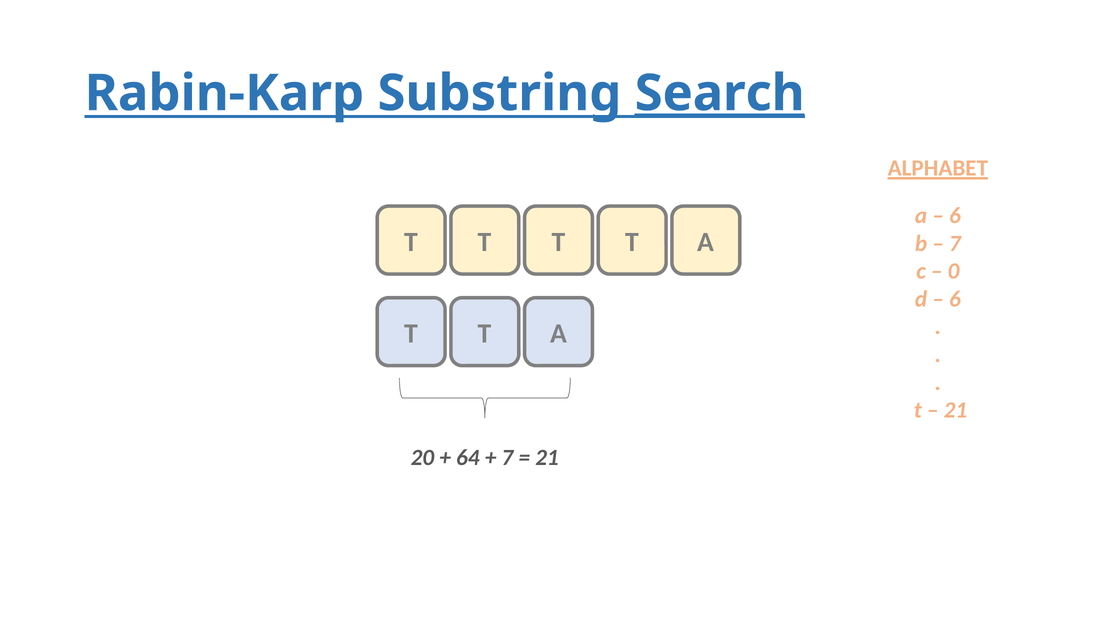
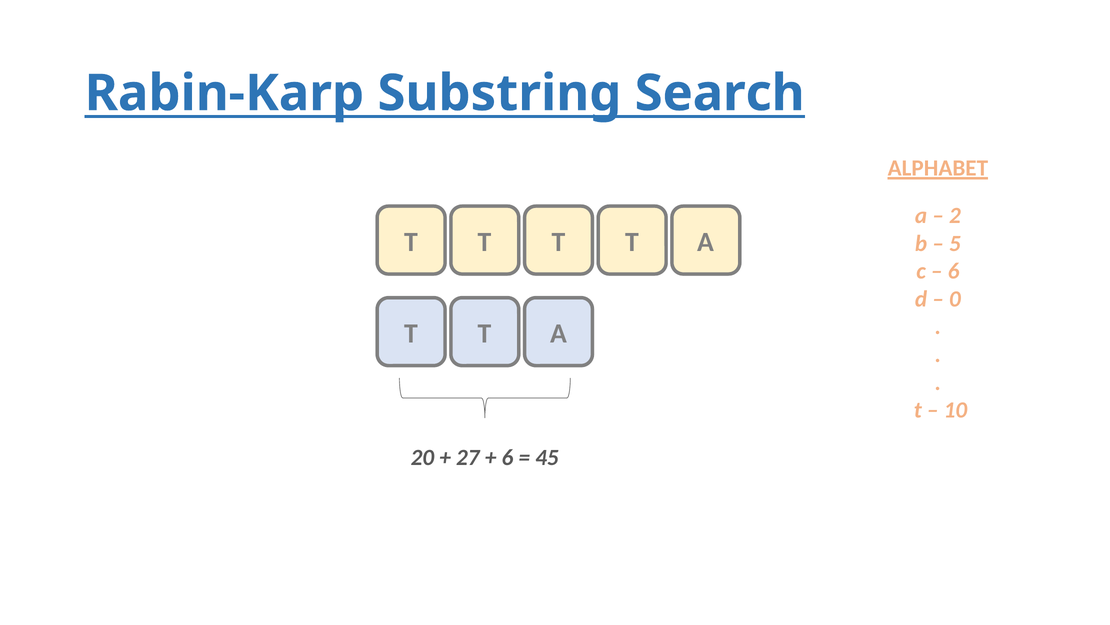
Search underline: present -> none
6 at (955, 215): 6 -> 2
7 at (955, 243): 7 -> 5
0 at (954, 271): 0 -> 6
6 at (955, 299): 6 -> 0
21 at (955, 410): 21 -> 10
64: 64 -> 27
7 at (507, 457): 7 -> 6
21 at (547, 457): 21 -> 45
